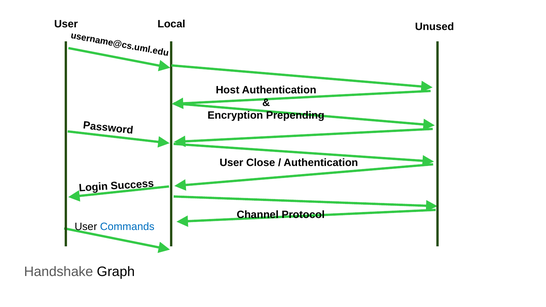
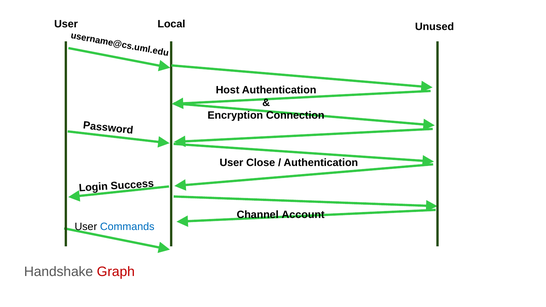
Prepending: Prepending -> Connection
Protocol: Protocol -> Account
Graph colour: black -> red
